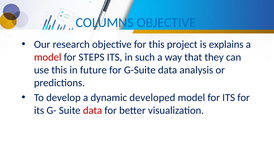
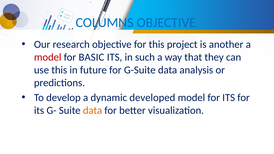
explains: explains -> another
STEPS: STEPS -> BASIC
data at (93, 110) colour: red -> orange
